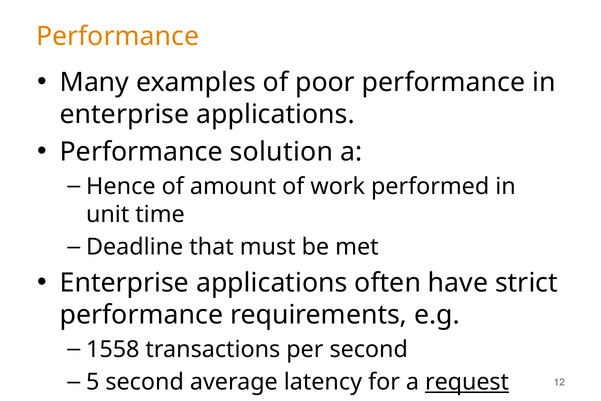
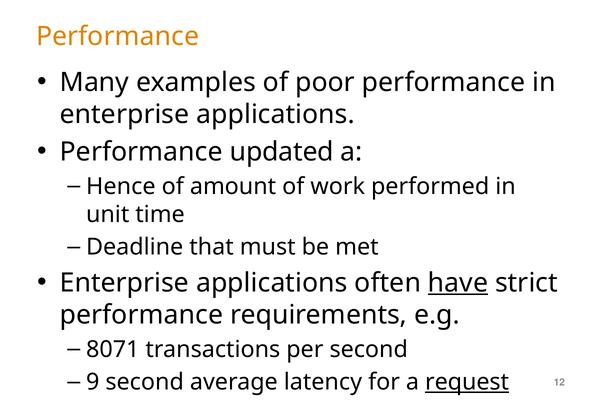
solution: solution -> updated
have underline: none -> present
1558: 1558 -> 8071
5: 5 -> 9
